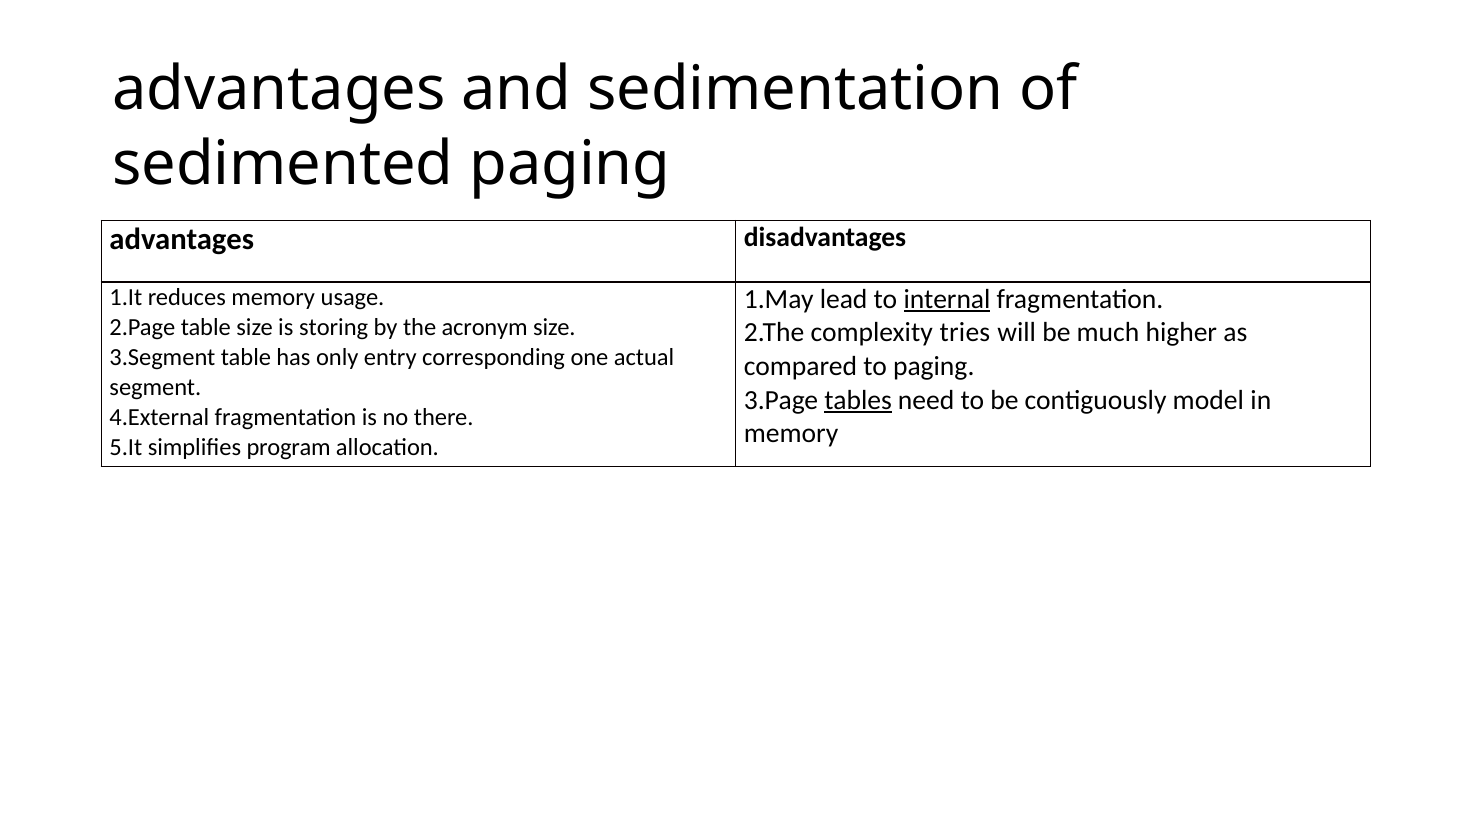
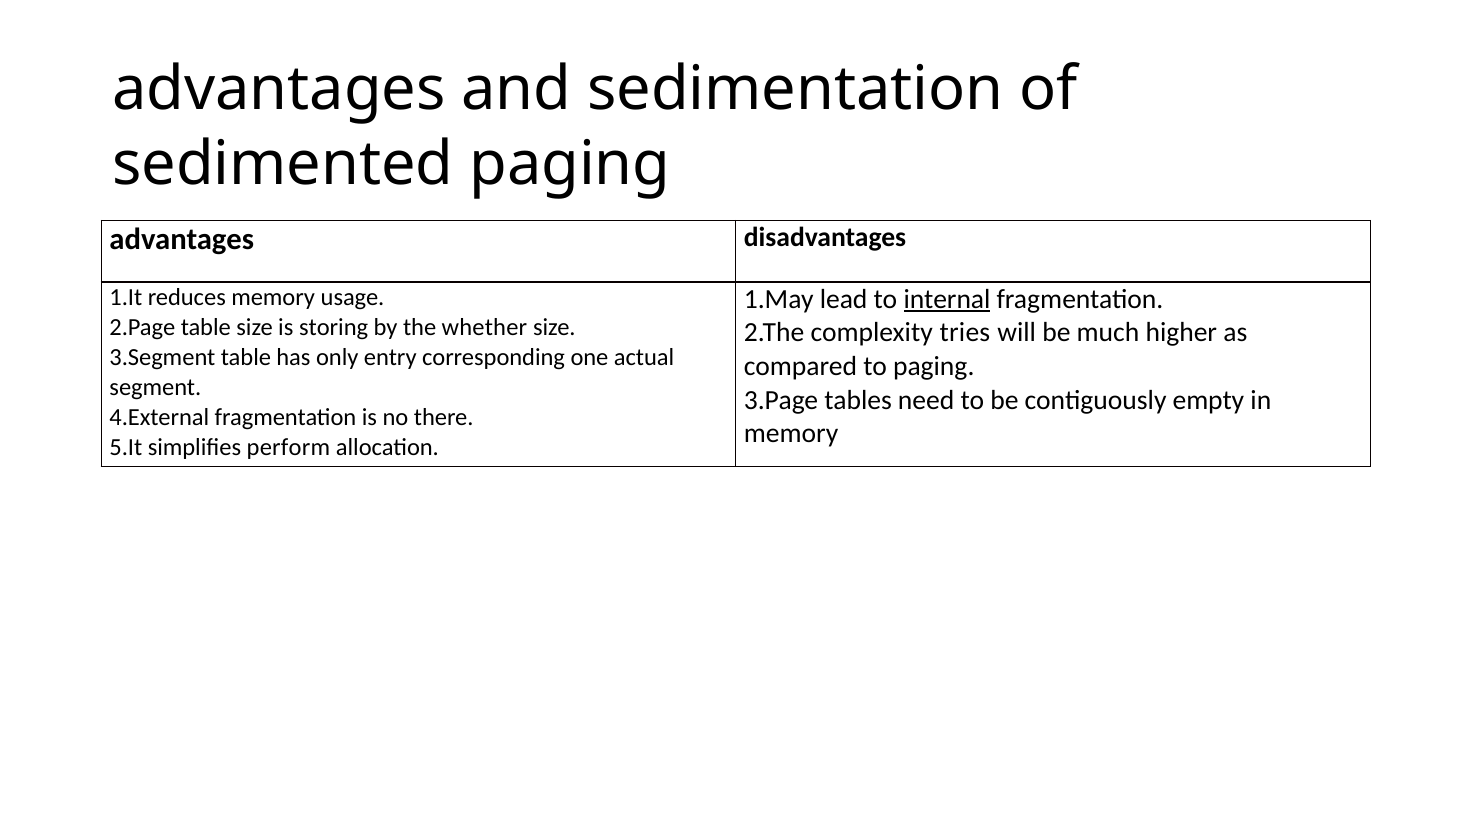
acronym: acronym -> whether
tables underline: present -> none
model: model -> empty
program: program -> perform
